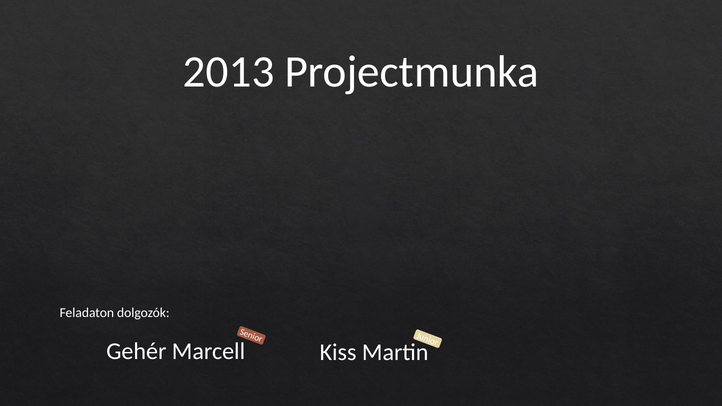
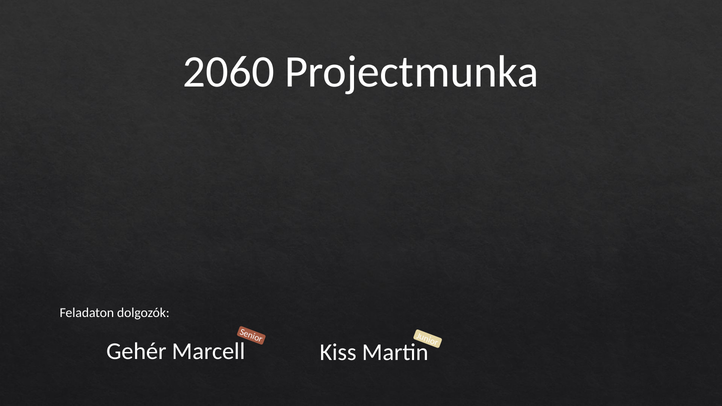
2013: 2013 -> 2060
